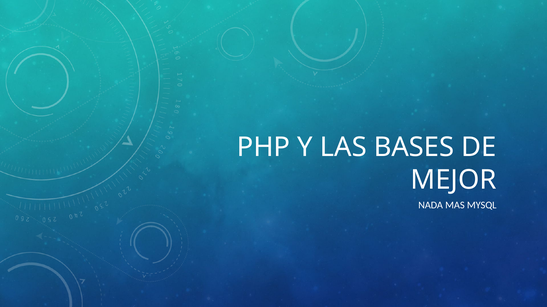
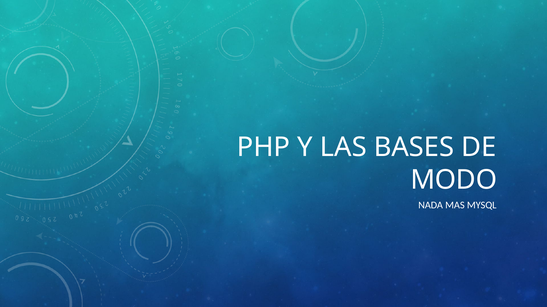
MEJOR: MEJOR -> MODO
